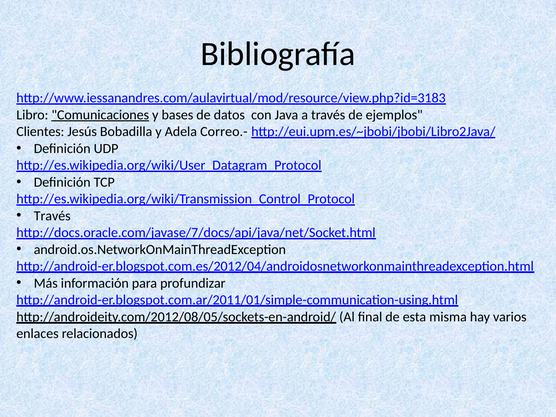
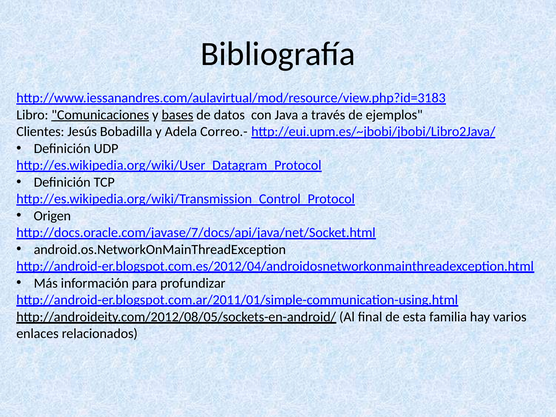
bases underline: none -> present
Través at (52, 216): Través -> Origen
misma: misma -> familia
